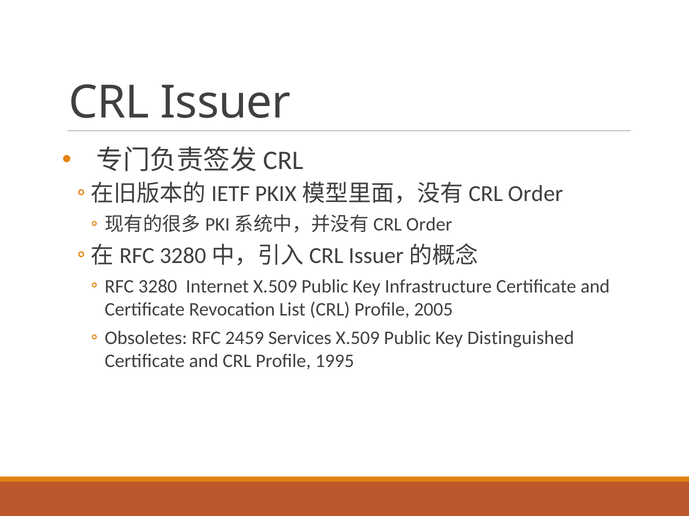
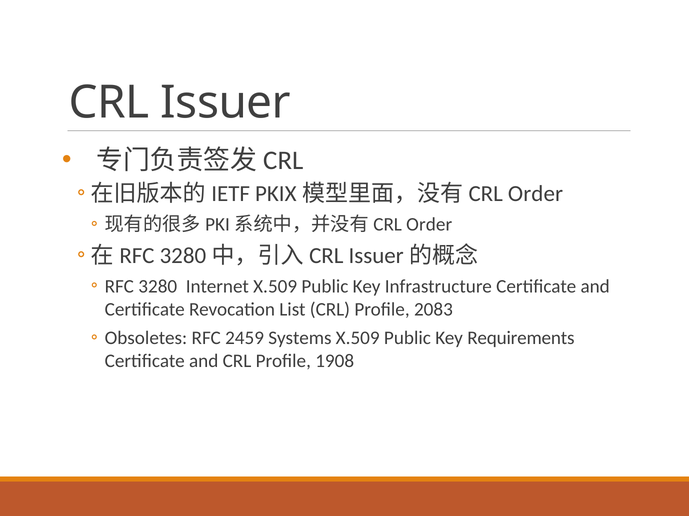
2005: 2005 -> 2083
Services: Services -> Systems
Distinguished: Distinguished -> Requirements
1995: 1995 -> 1908
